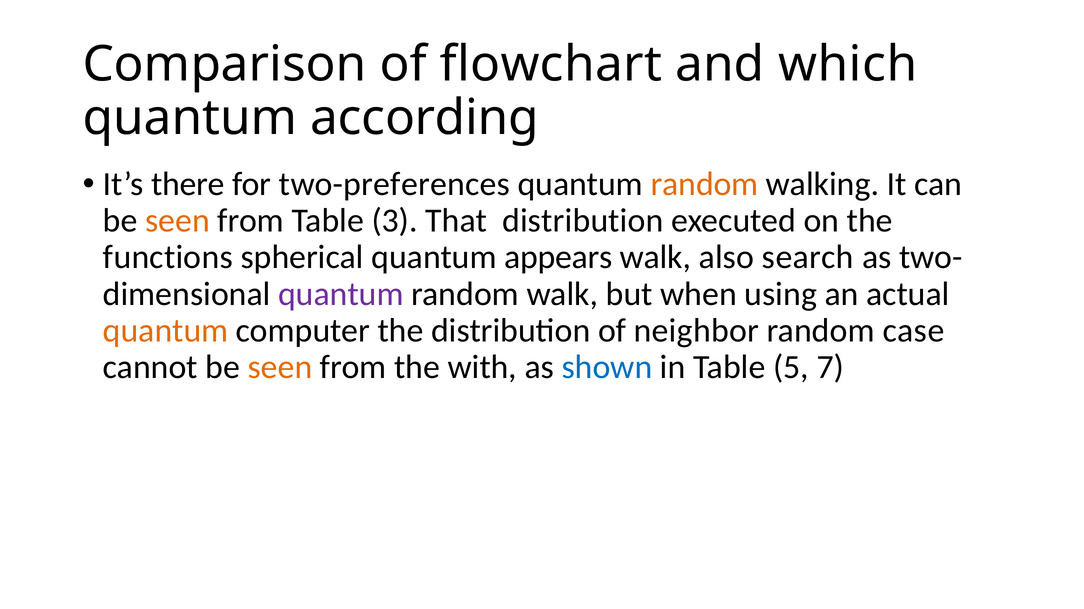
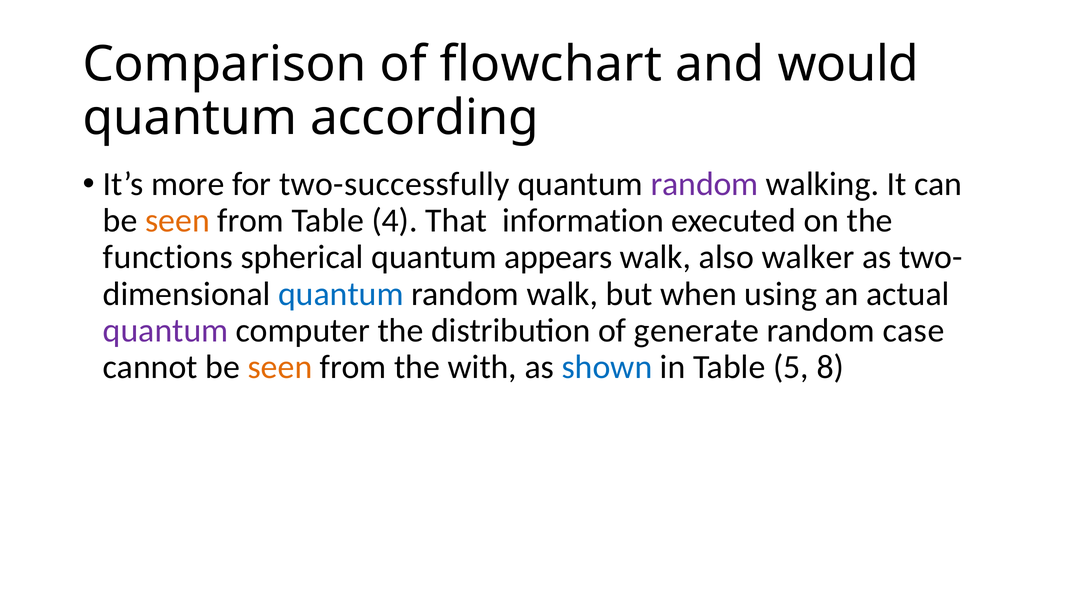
which: which -> would
there: there -> more
two-preferences: two-preferences -> two-successfully
random at (704, 184) colour: orange -> purple
3: 3 -> 4
That distribution: distribution -> information
search: search -> walker
quantum at (341, 294) colour: purple -> blue
quantum at (166, 331) colour: orange -> purple
neighbor: neighbor -> generate
7: 7 -> 8
